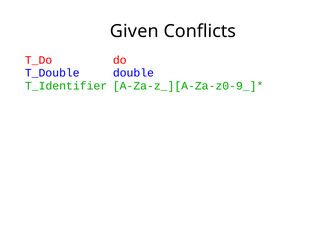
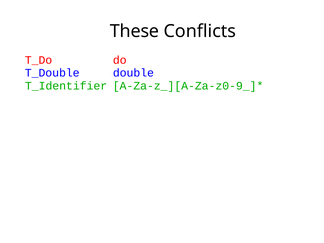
Given: Given -> These
